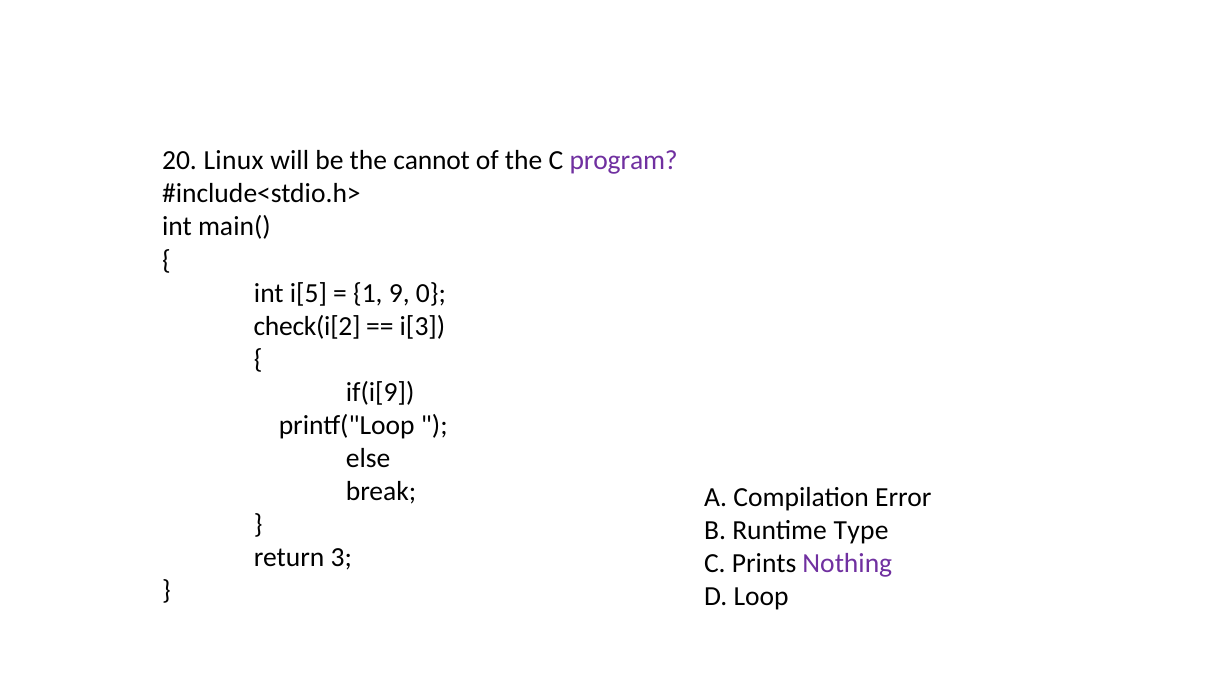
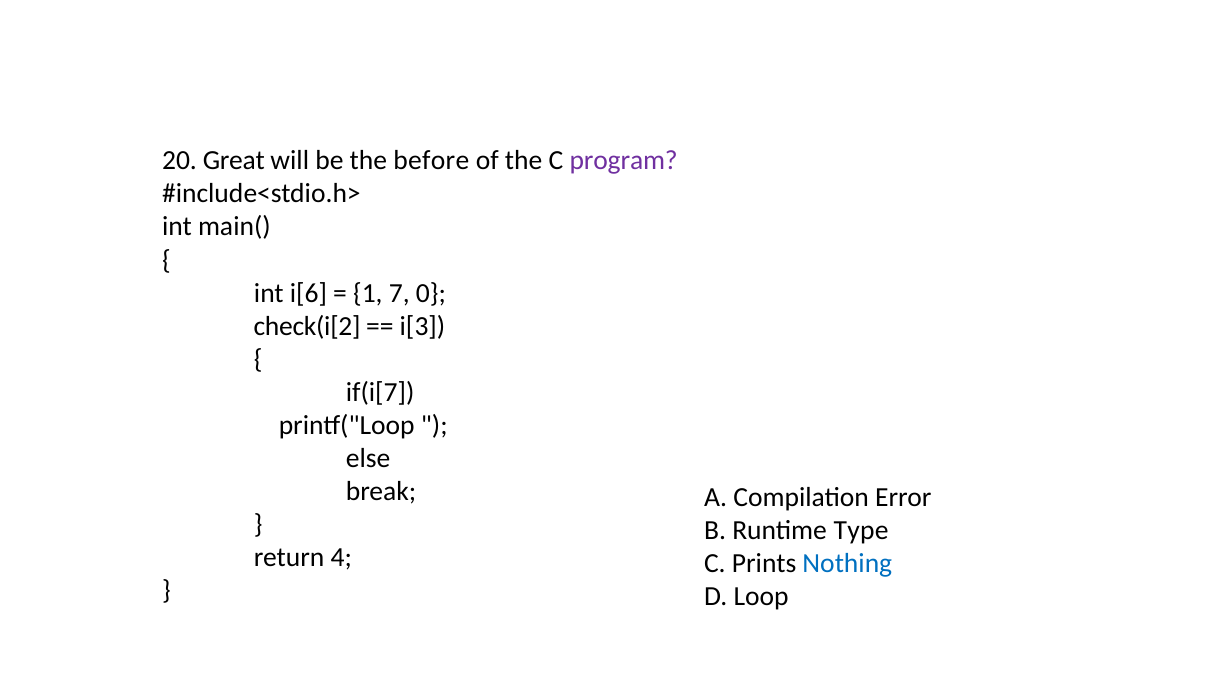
Linux: Linux -> Great
cannot: cannot -> before
i[5: i[5 -> i[6
9: 9 -> 7
if(i[9: if(i[9 -> if(i[7
3: 3 -> 4
Nothing colour: purple -> blue
